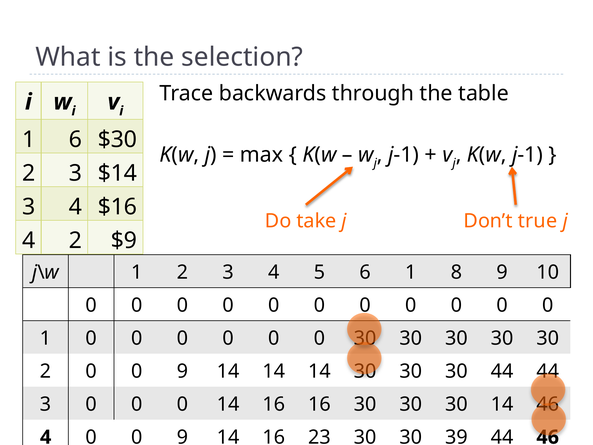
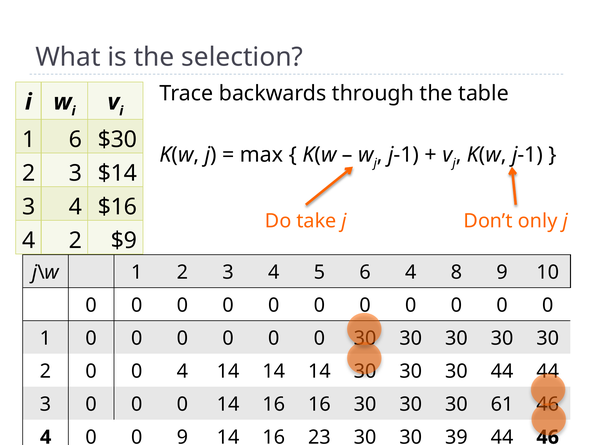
true: true -> only
6 1: 1 -> 4
2 0 0 9: 9 -> 4
30 14: 14 -> 61
